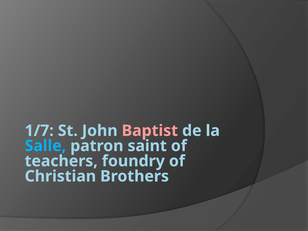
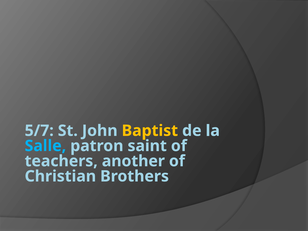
1/7: 1/7 -> 5/7
Baptist colour: pink -> yellow
foundry: foundry -> another
